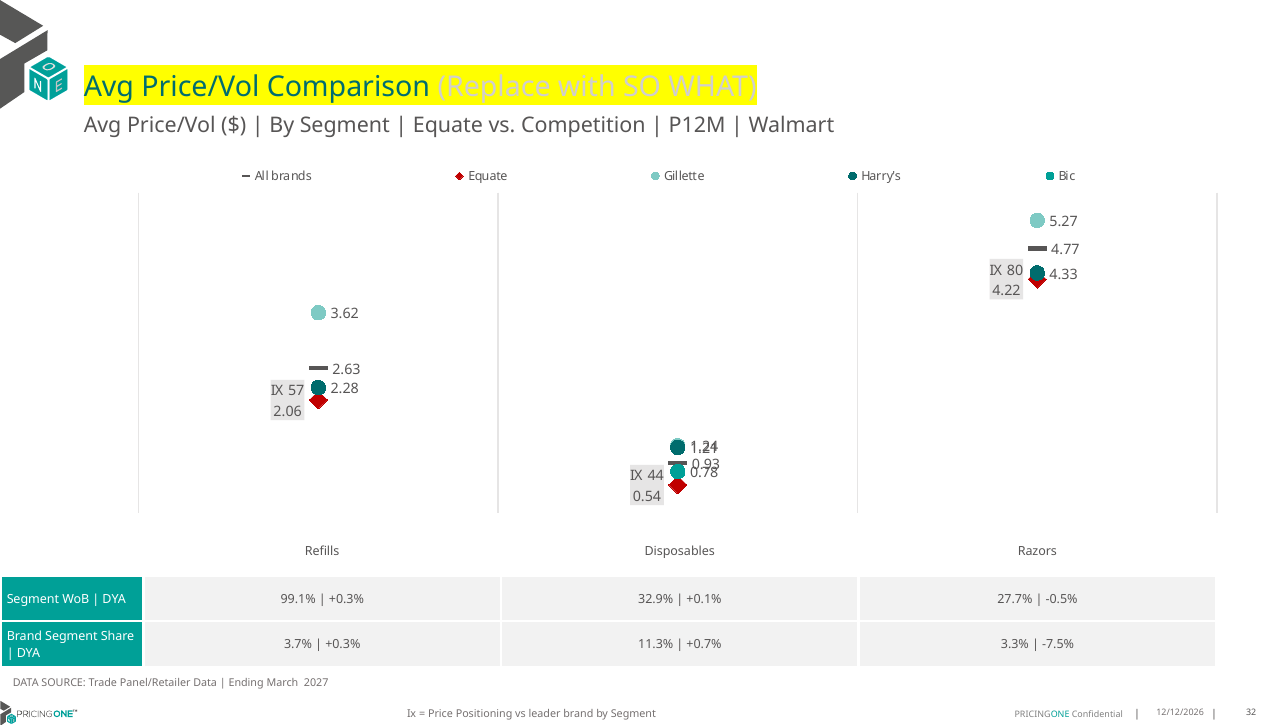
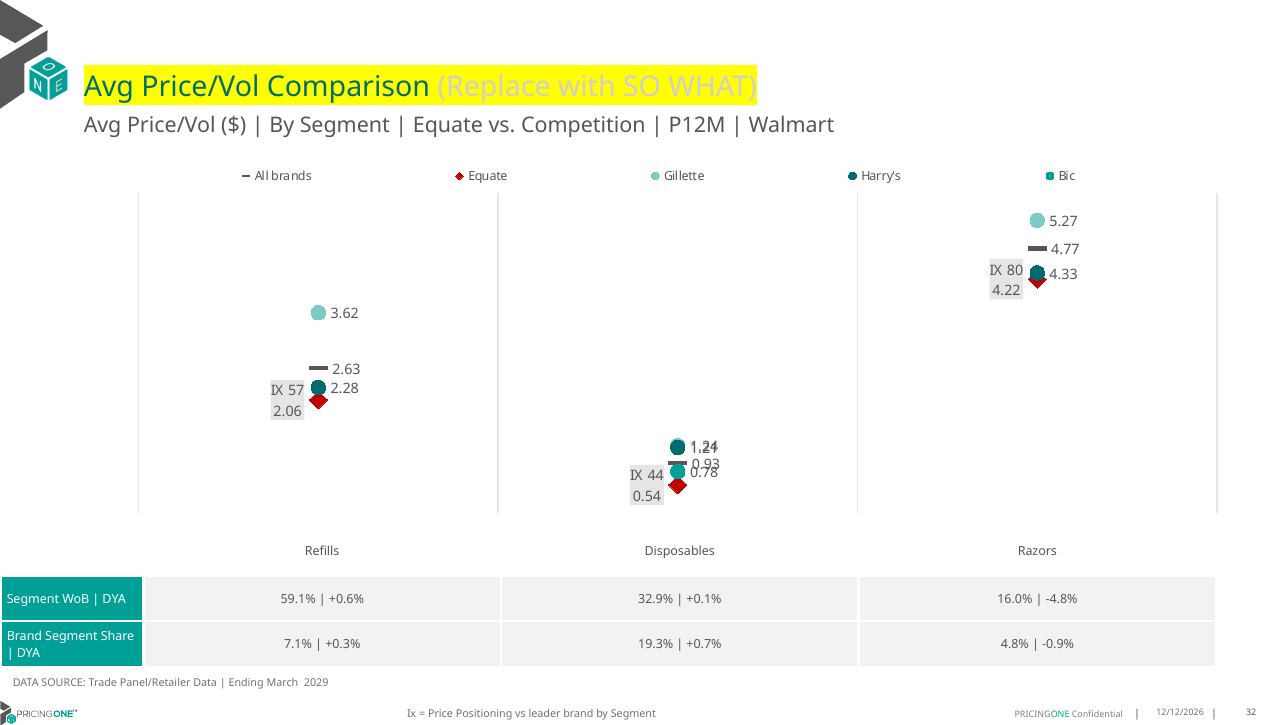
99.1%: 99.1% -> 59.1%
+0.3% at (346, 599): +0.3% -> +0.6%
27.7%: 27.7% -> 16.0%
-0.5%: -0.5% -> -4.8%
3.7%: 3.7% -> 7.1%
11.3%: 11.3% -> 19.3%
3.3%: 3.3% -> 4.8%
-7.5%: -7.5% -> -0.9%
2027: 2027 -> 2029
